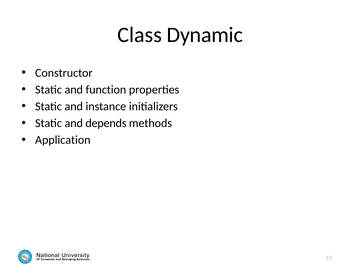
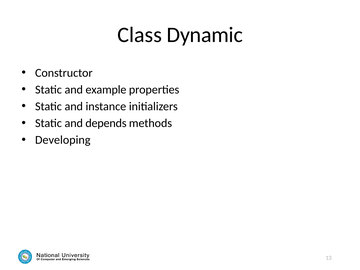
function: function -> example
Application: Application -> Developing
